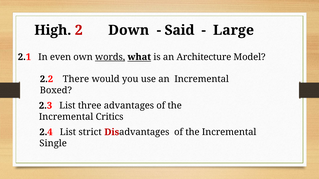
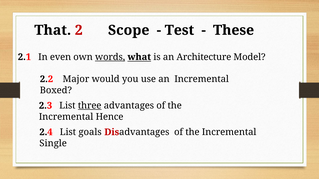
High: High -> That
Down: Down -> Scope
Said: Said -> Test
Large: Large -> These
There: There -> Major
three underline: none -> present
Critics: Critics -> Hence
strict: strict -> goals
